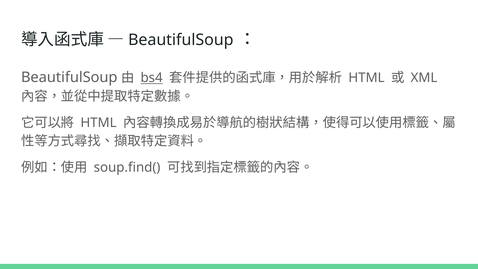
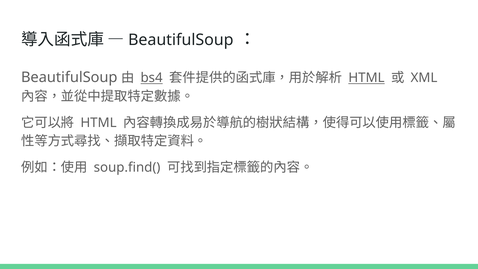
HTML at (366, 78) underline: none -> present
